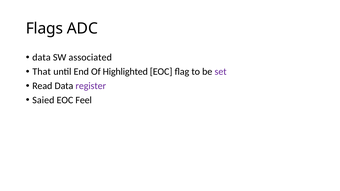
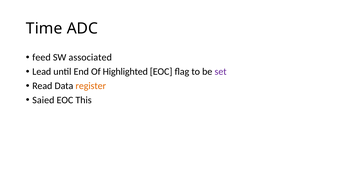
Flags: Flags -> Time
data at (41, 57): data -> feed
That: That -> Lead
register colour: purple -> orange
Feel: Feel -> This
